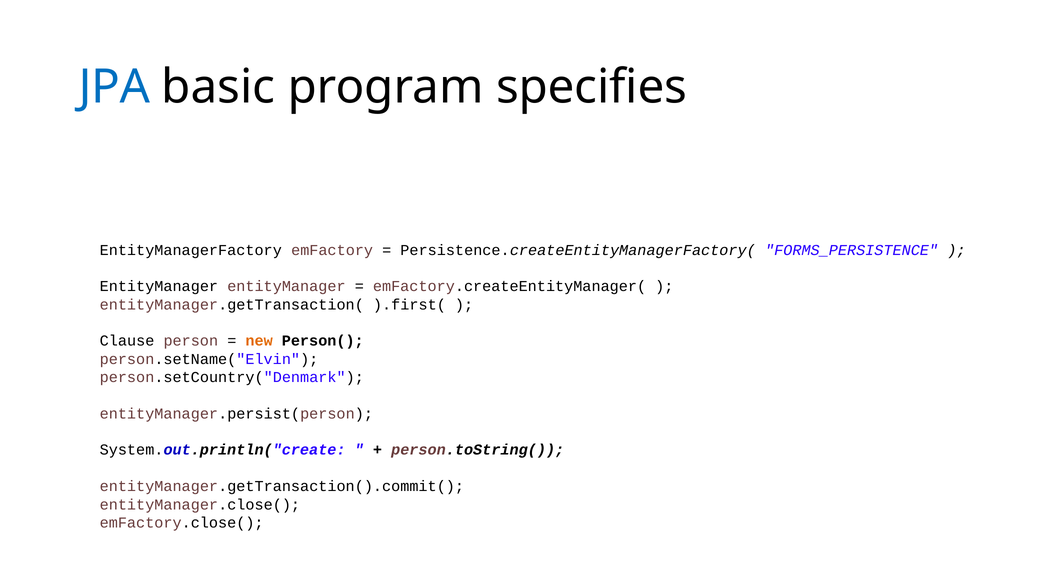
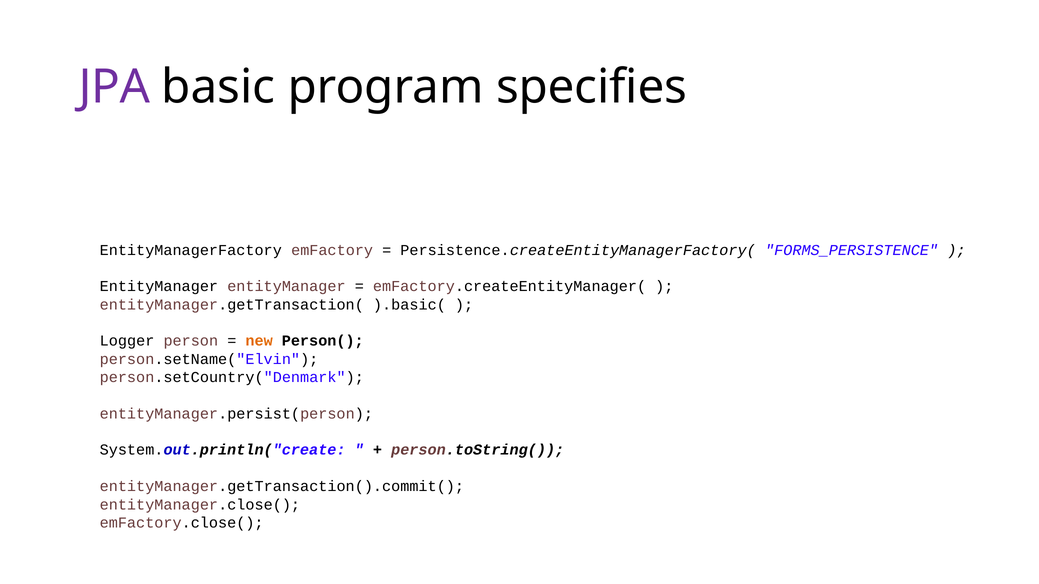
JPA colour: blue -> purple
).first(: ).first( -> ).basic(
Clause: Clause -> Logger
